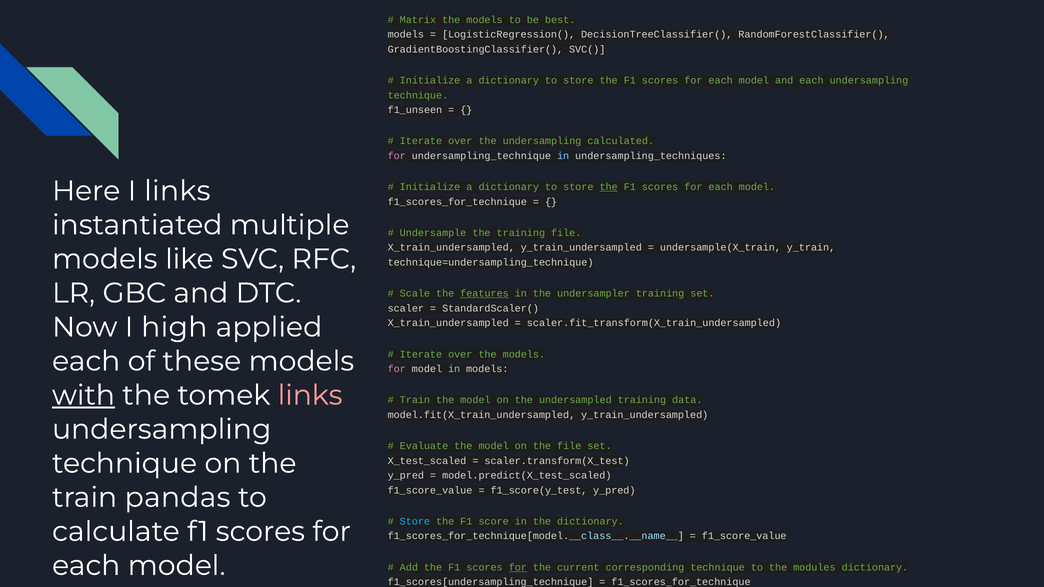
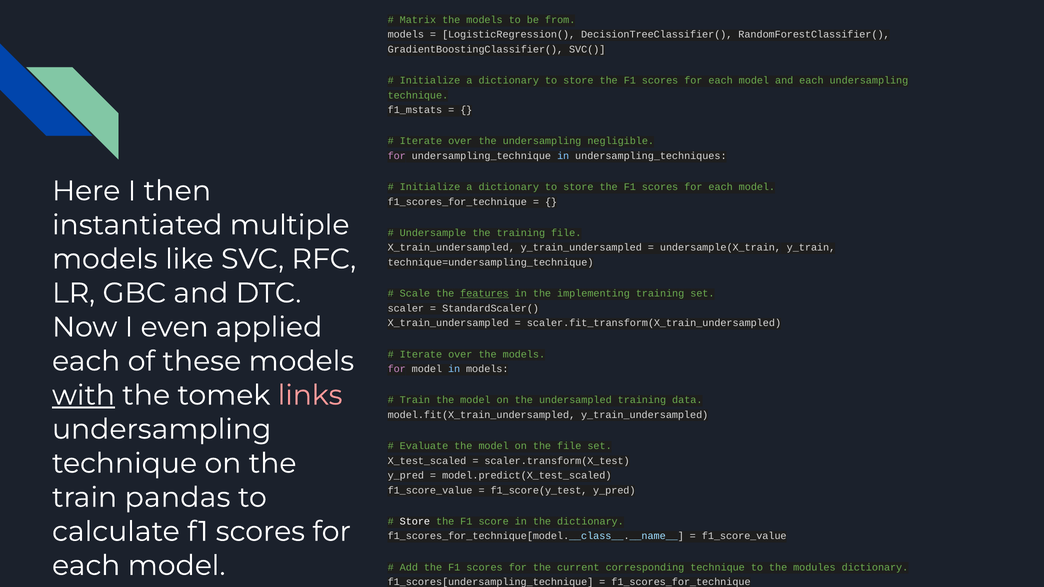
best: best -> from
f1_unseen: f1_unseen -> f1_mstats
calculated: calculated -> negligible
the at (609, 187) underline: present -> none
I links: links -> then
undersampler: undersampler -> implementing
high: high -> even
Store at (415, 522) colour: light blue -> white
for at (518, 567) underline: present -> none
